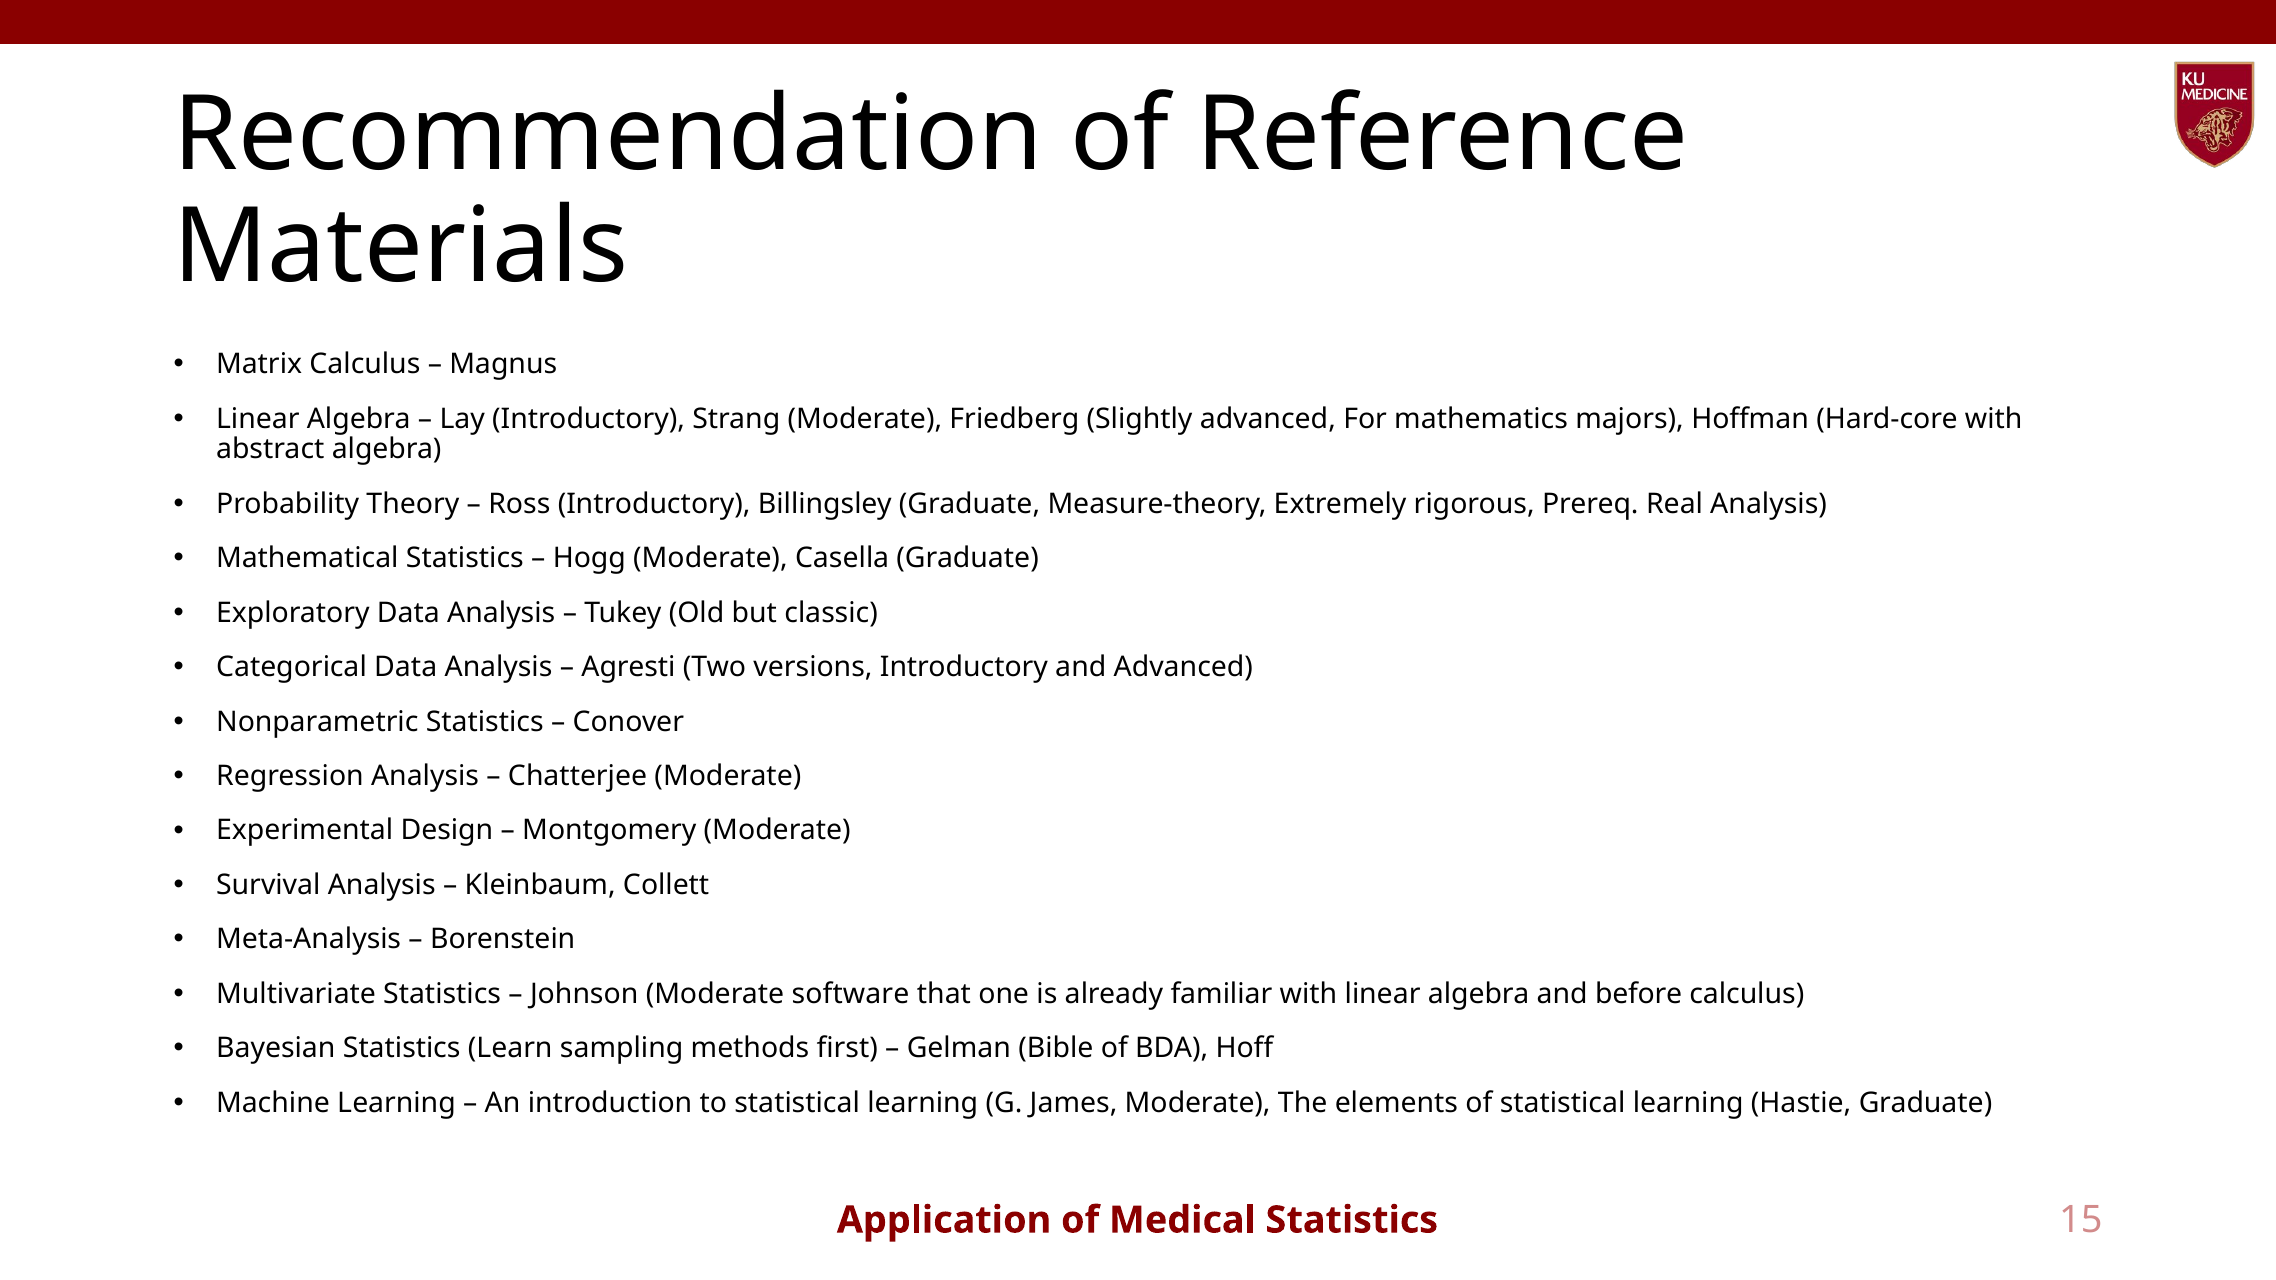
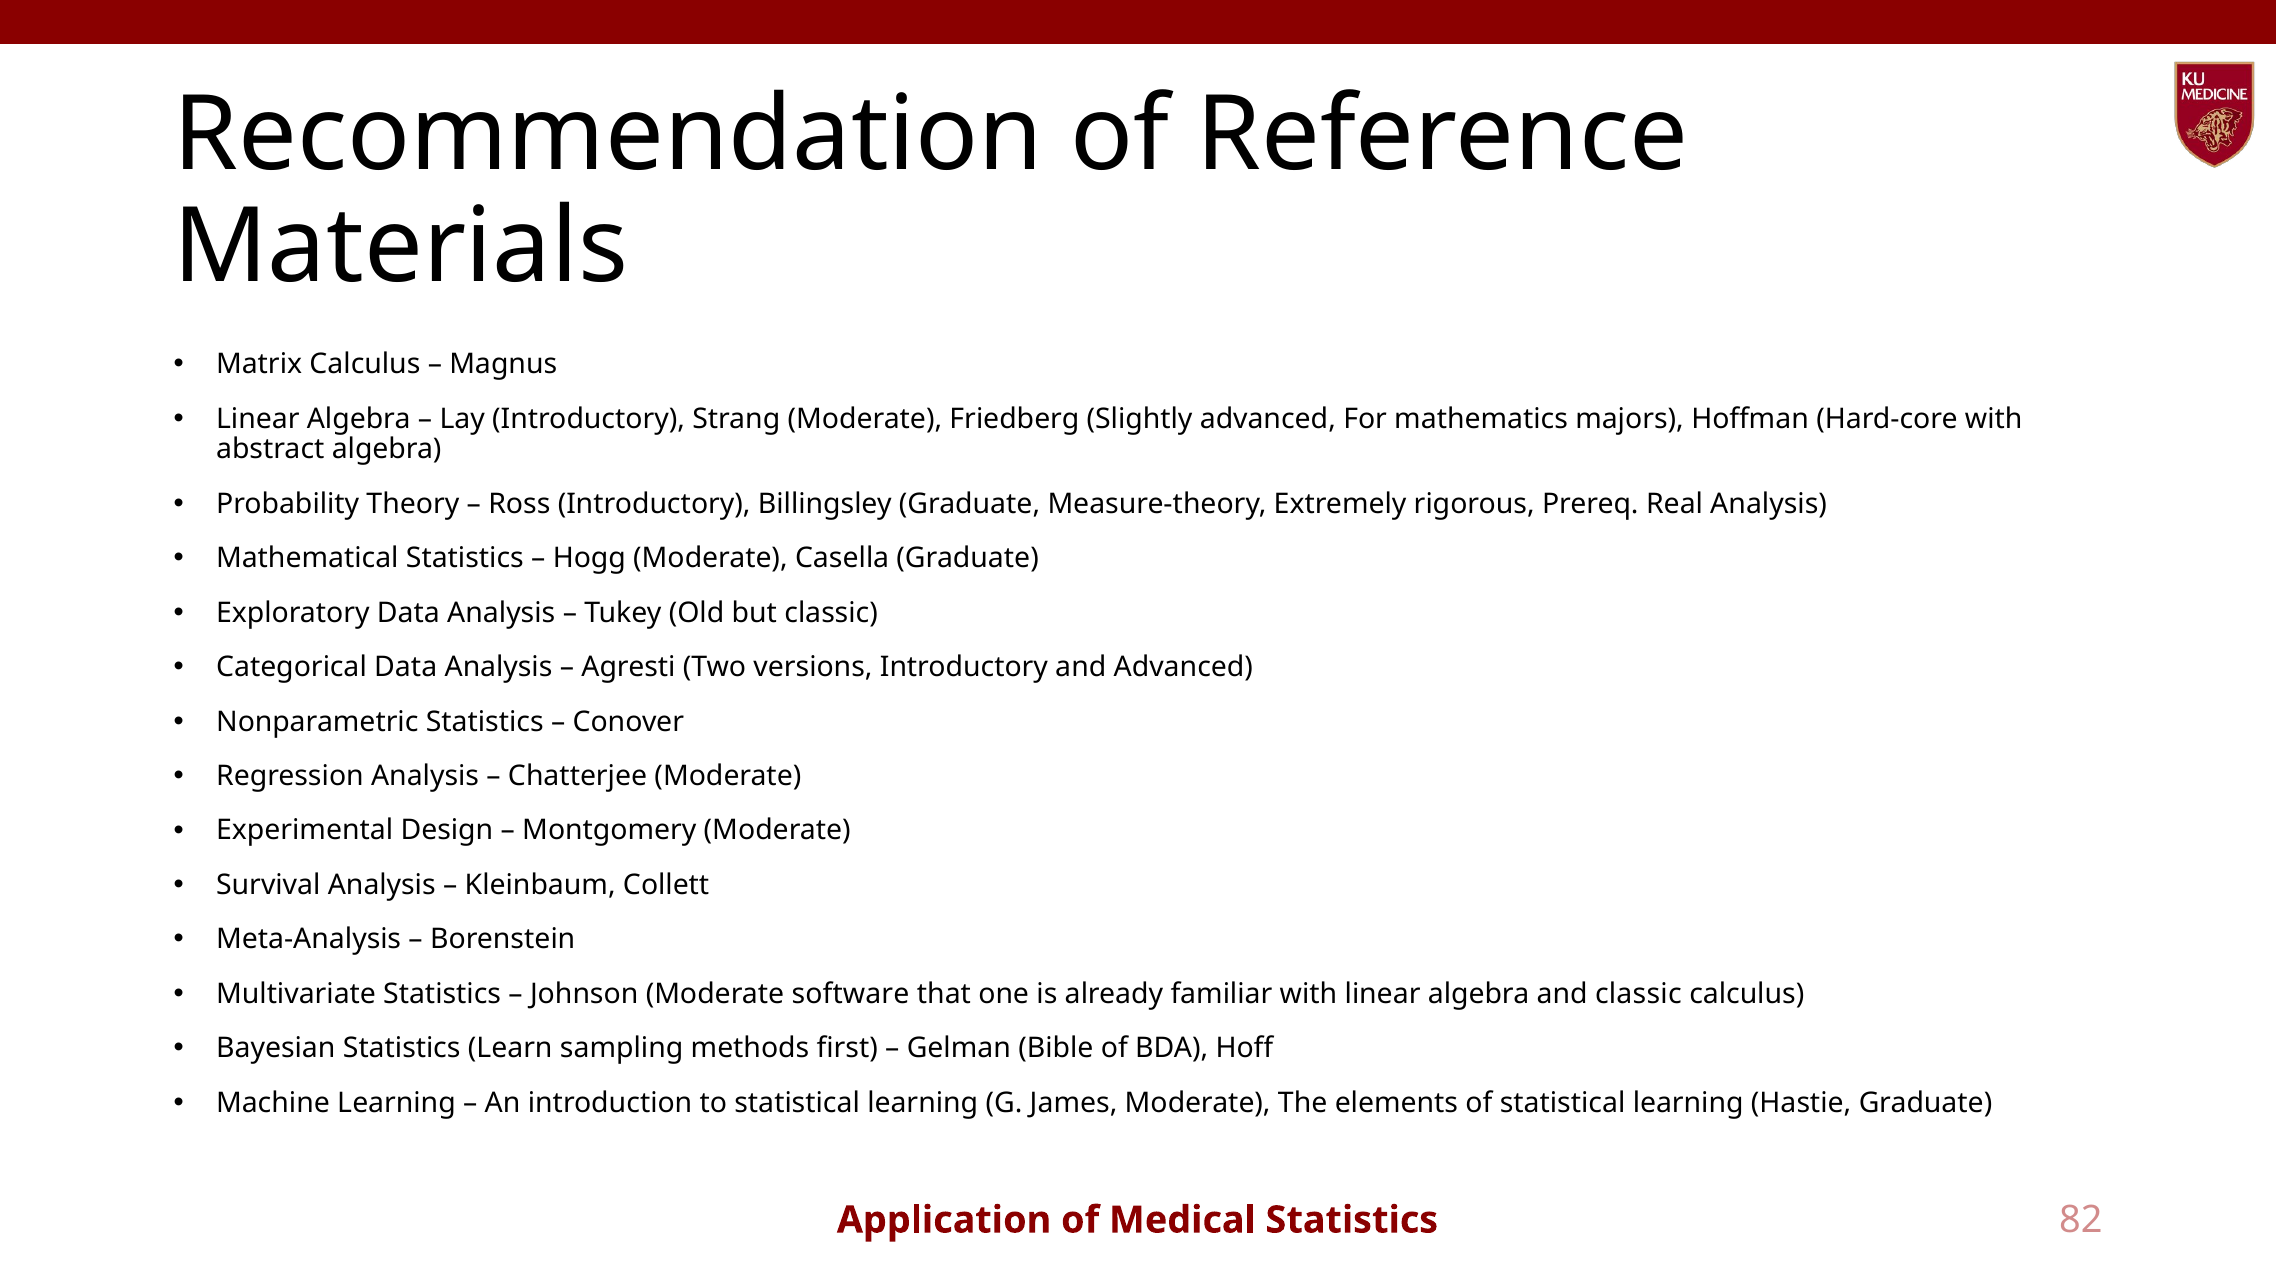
and before: before -> classic
15: 15 -> 82
